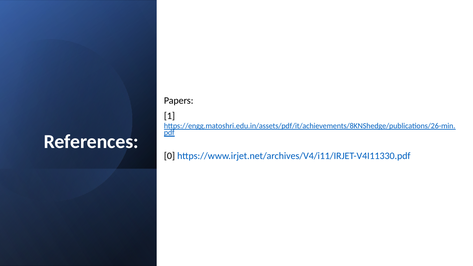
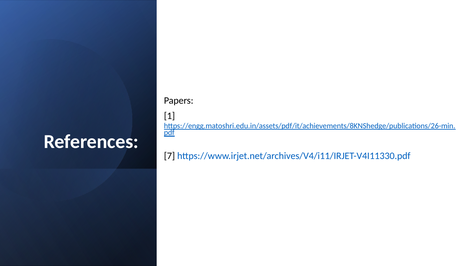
0: 0 -> 7
